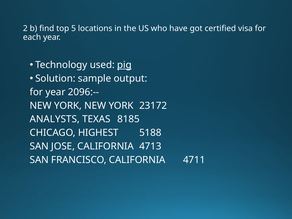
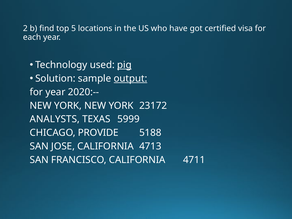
output underline: none -> present
2096:--: 2096:-- -> 2020:--
8185: 8185 -> 5999
HIGHEST: HIGHEST -> PROVIDE
